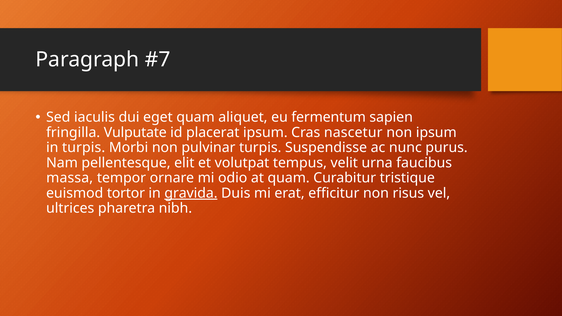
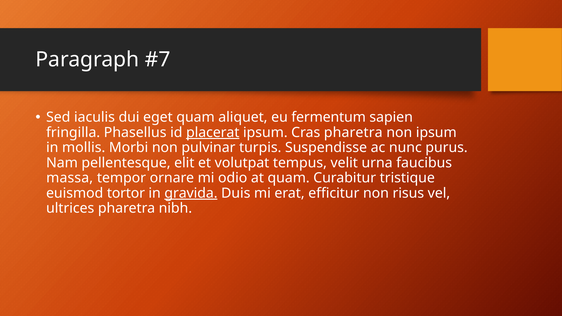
Vulputate: Vulputate -> Phasellus
placerat underline: none -> present
Cras nascetur: nascetur -> pharetra
in turpis: turpis -> mollis
